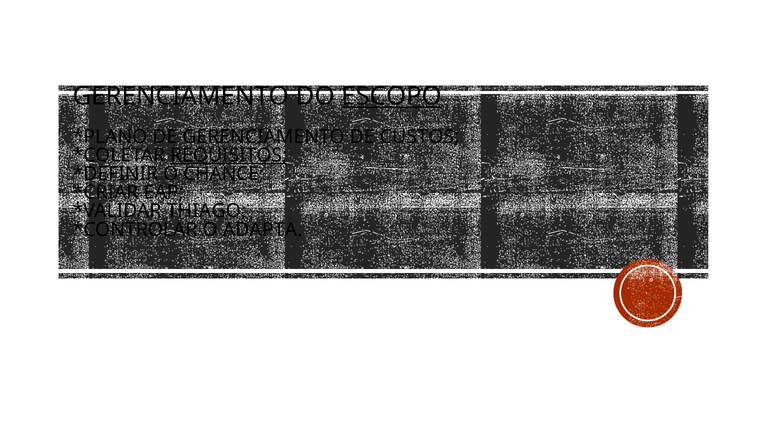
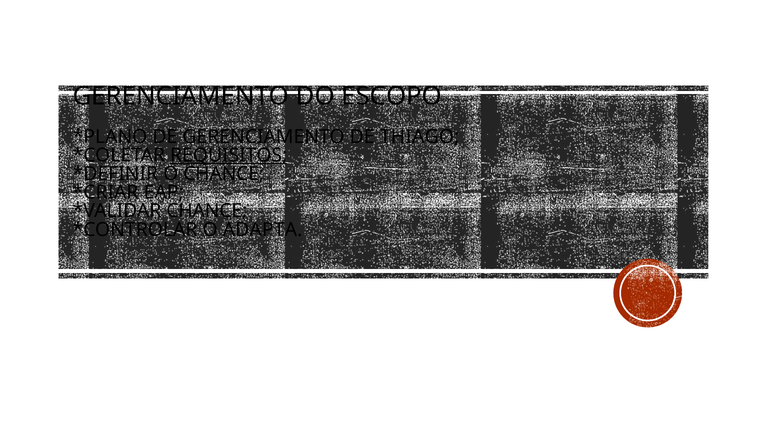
ESCOPO underline: present -> none
CUSTOS: CUSTOS -> THIAGO
THIAGO at (207, 211): THIAGO -> CHANCE
